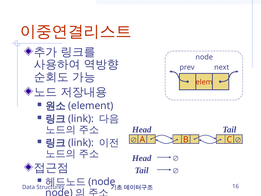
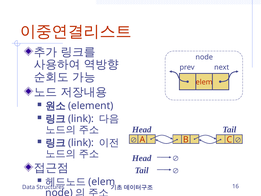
node at (102, 181): node -> elem
